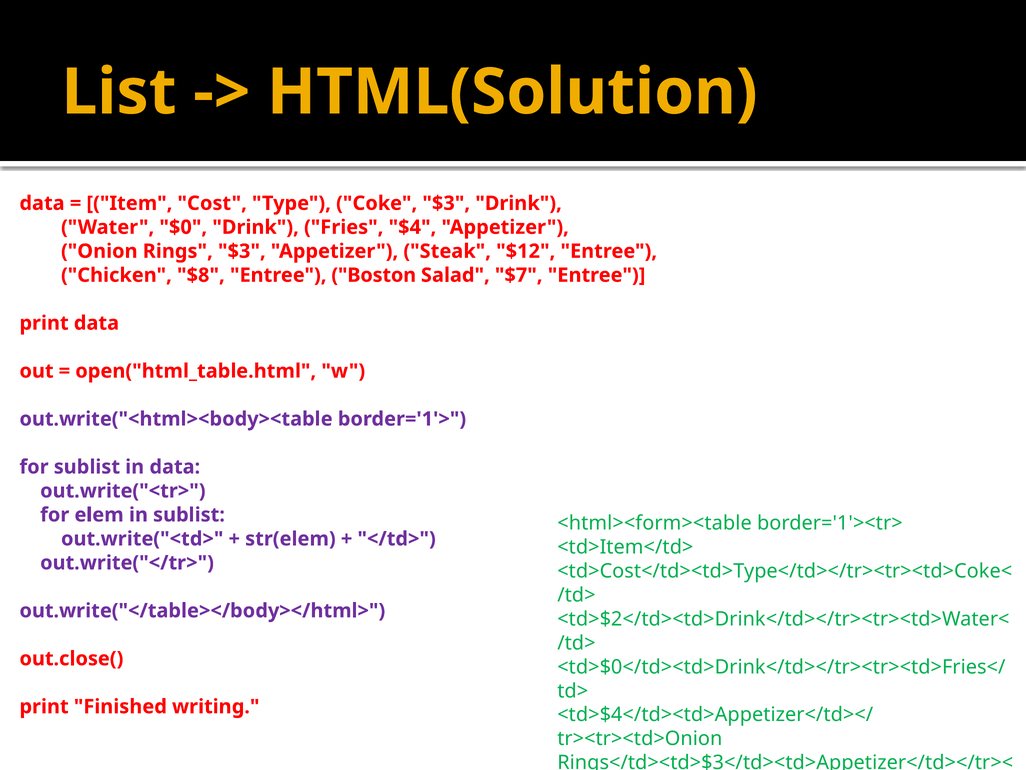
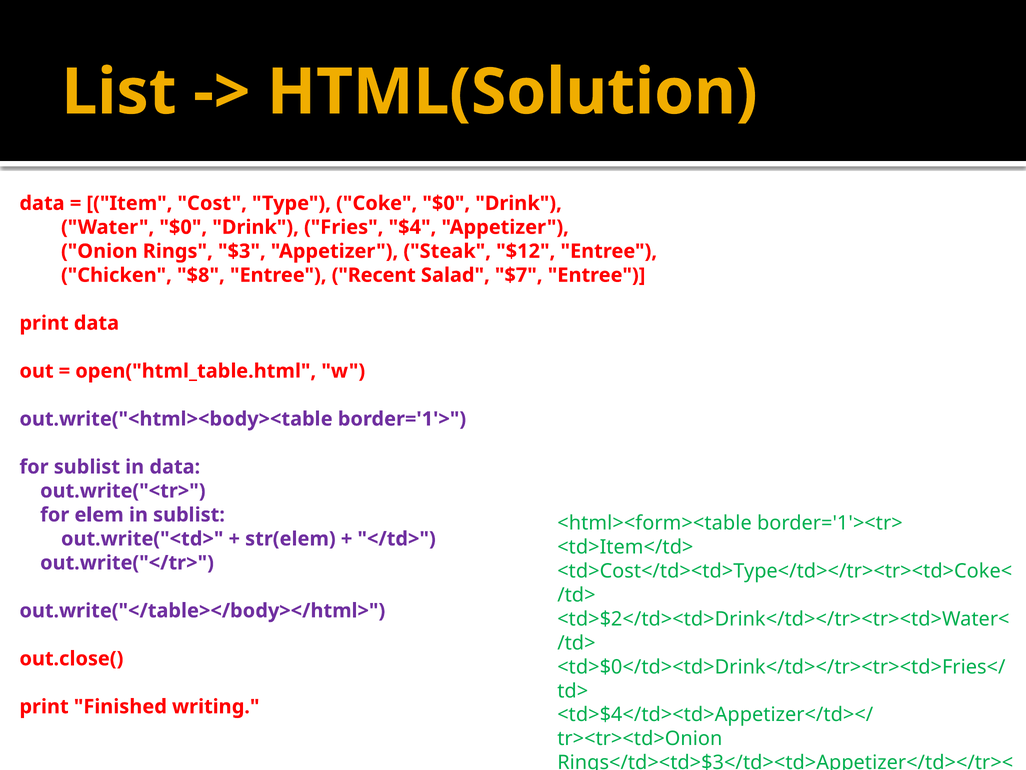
Coke $3: $3 -> $0
Boston: Boston -> Recent
